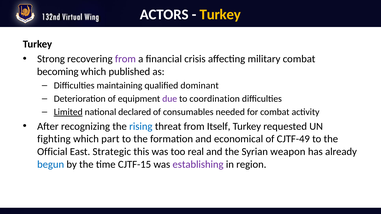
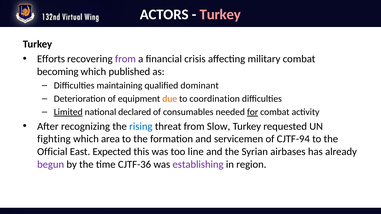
Turkey at (220, 15) colour: yellow -> pink
Strong: Strong -> Efforts
due colour: purple -> orange
for underline: none -> present
Itself: Itself -> Slow
part: part -> area
economical: economical -> servicemen
CJTF-49: CJTF-49 -> CJTF-94
Strategic: Strategic -> Expected
real: real -> line
weapon: weapon -> airbases
begun colour: blue -> purple
CJTF-15: CJTF-15 -> CJTF-36
